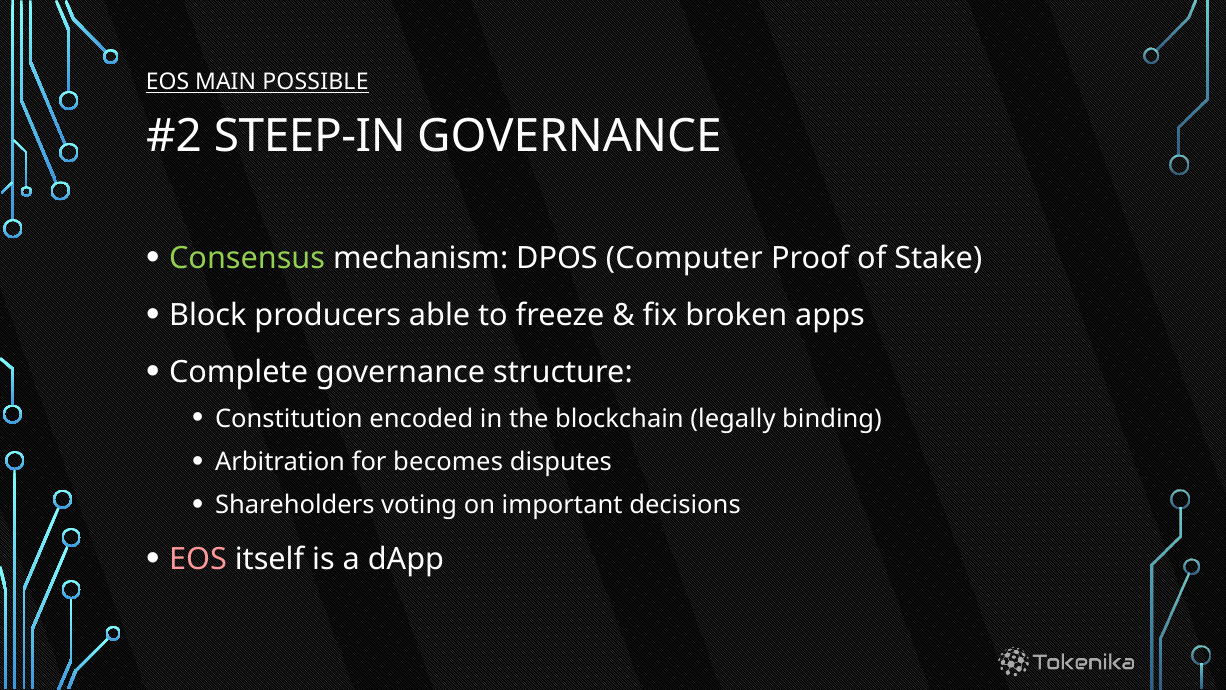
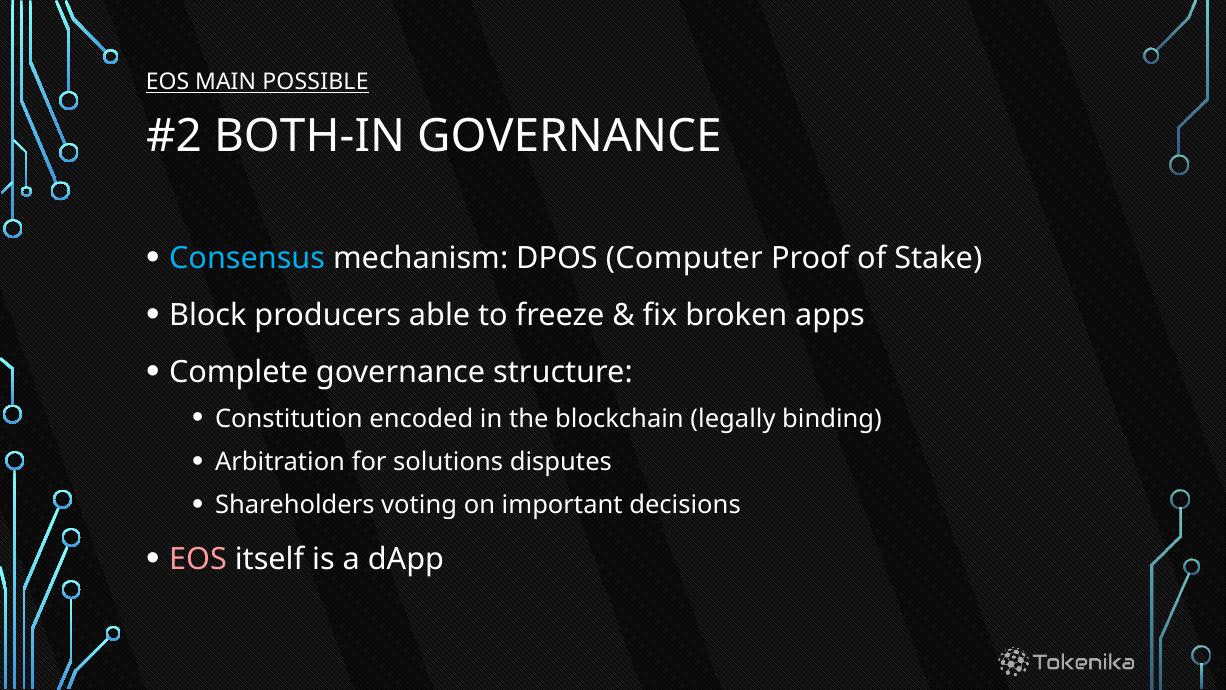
STEEP-IN: STEEP-IN -> BOTH-IN
Consensus colour: light green -> light blue
becomes: becomes -> solutions
